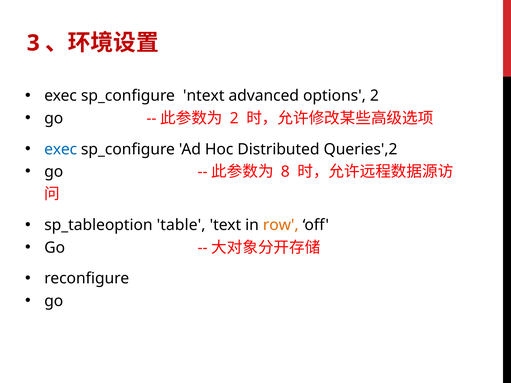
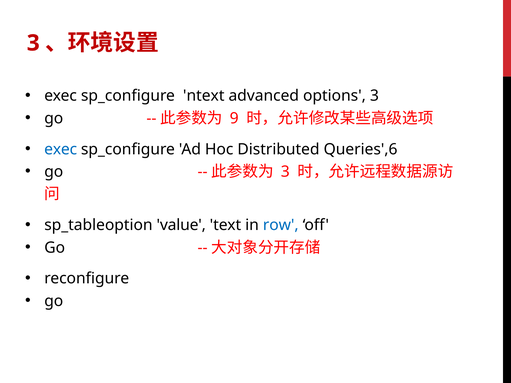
options 2: 2 -> 3
2 at (234, 118): 2 -> 9
Queries',2: Queries',2 -> Queries',6
8 at (285, 172): 8 -> 3
table: table -> value
row colour: orange -> blue
